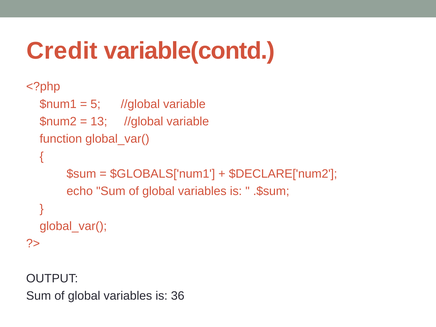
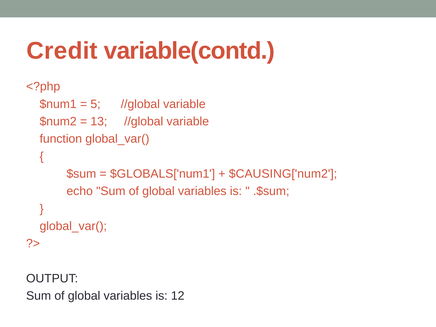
$DECLARE['num2: $DECLARE['num2 -> $CAUSING['num2
36: 36 -> 12
